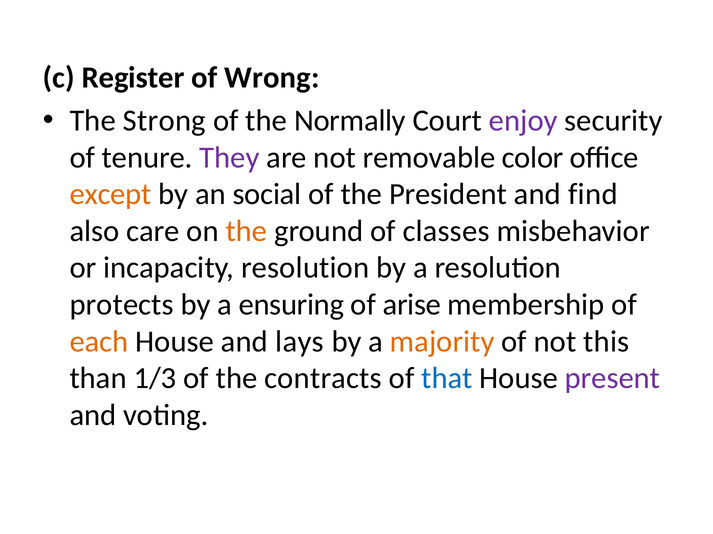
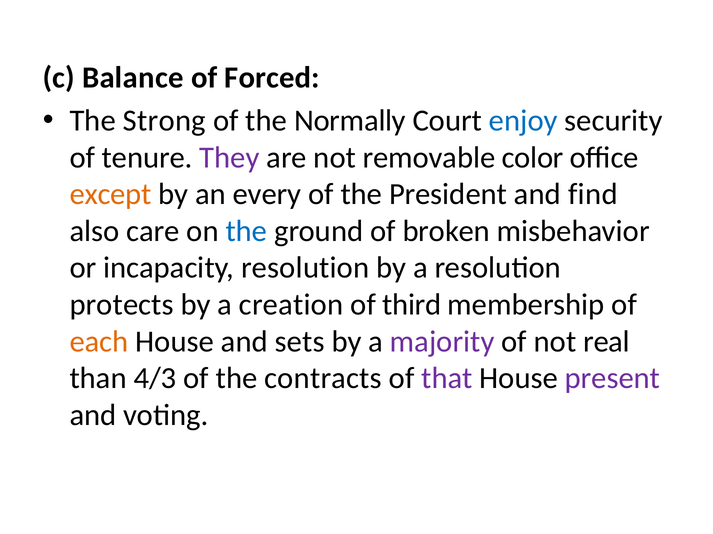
Register: Register -> Balance
Wrong: Wrong -> Forced
enjoy colour: purple -> blue
social: social -> every
the at (246, 231) colour: orange -> blue
classes: classes -> broken
ensuring: ensuring -> creation
arise: arise -> third
lays: lays -> sets
majority colour: orange -> purple
this: this -> real
1/3: 1/3 -> 4/3
that colour: blue -> purple
